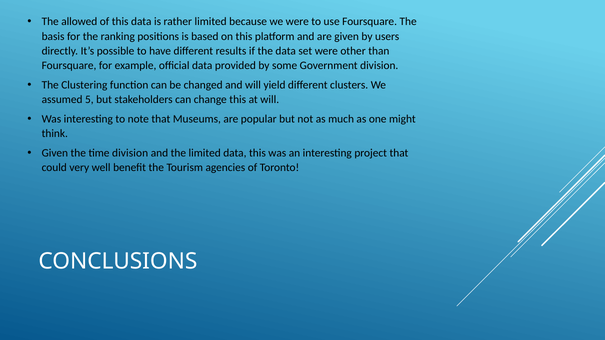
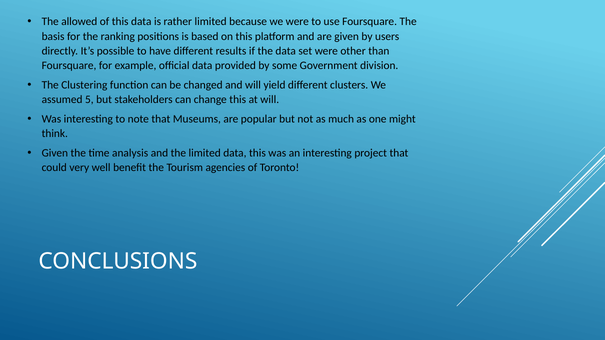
time division: division -> analysis
